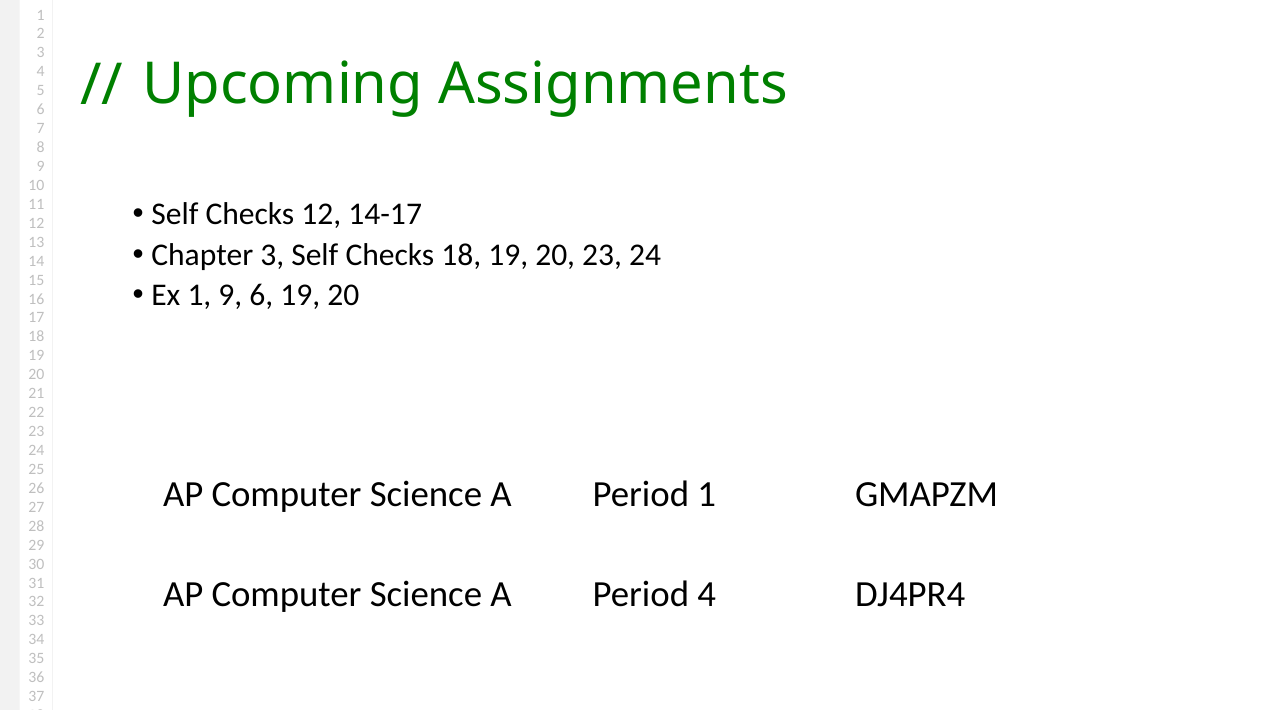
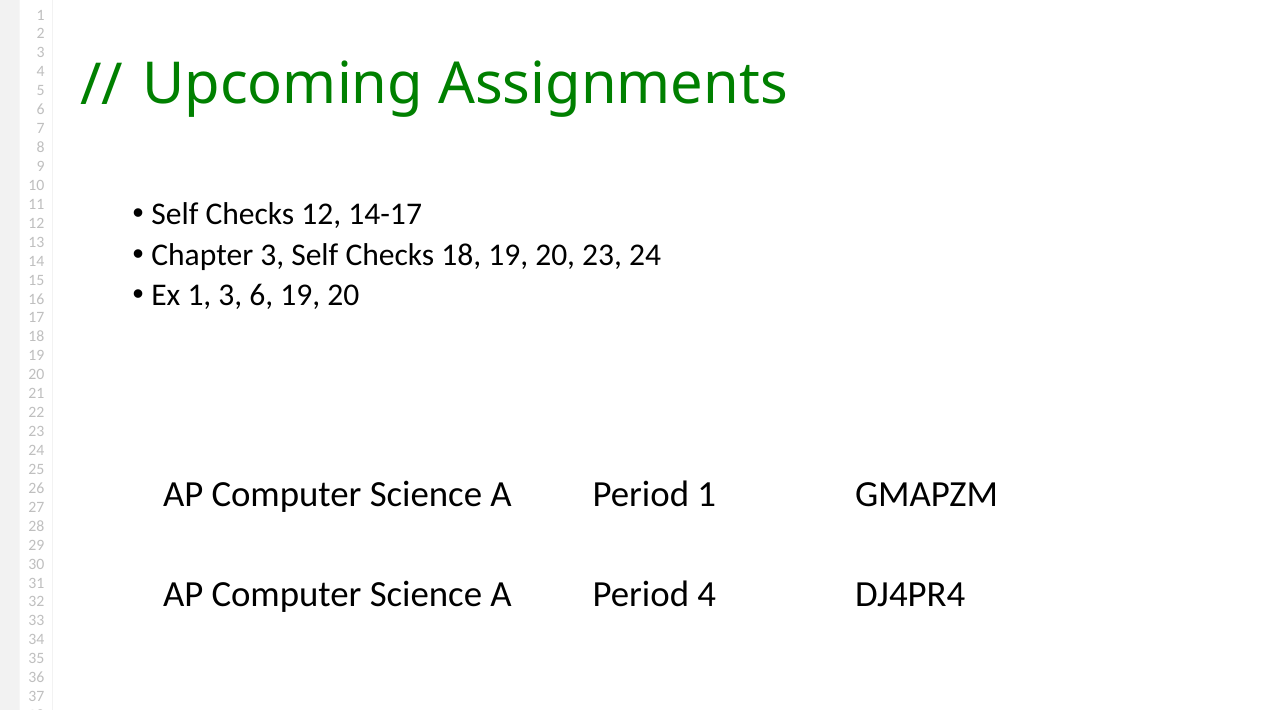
1 9: 9 -> 3
